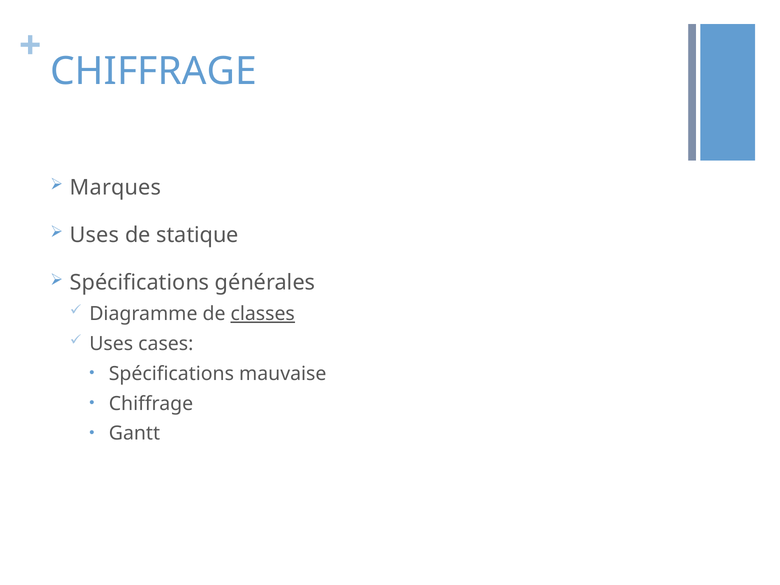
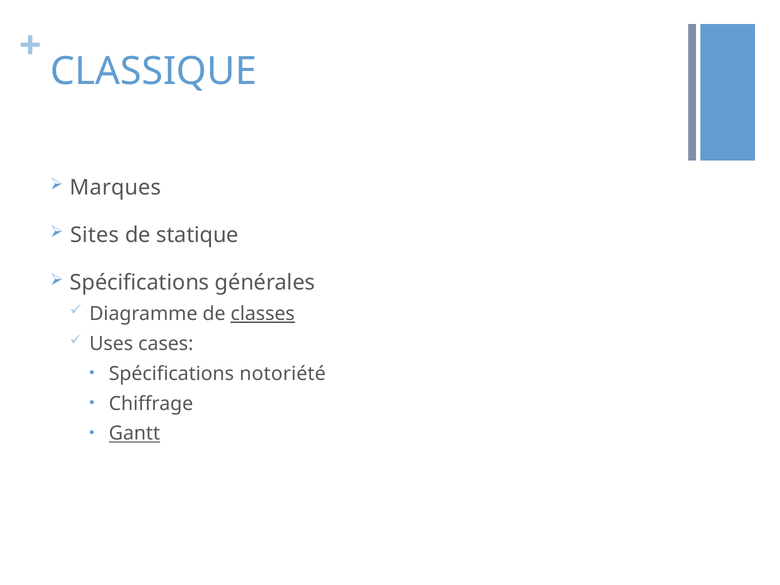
CHIFFRAGE at (154, 71): CHIFFRAGE -> CLASSIQUE
Uses at (95, 235): Uses -> Sites
mauvaise: mauvaise -> notoriété
Gantt underline: none -> present
